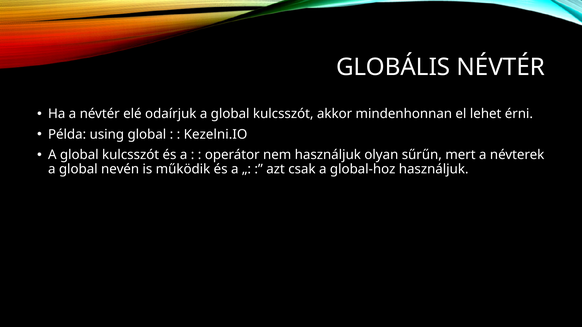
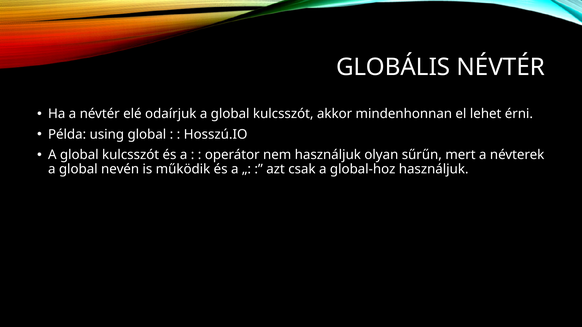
Kezelni.IO: Kezelni.IO -> Hosszú.IO
